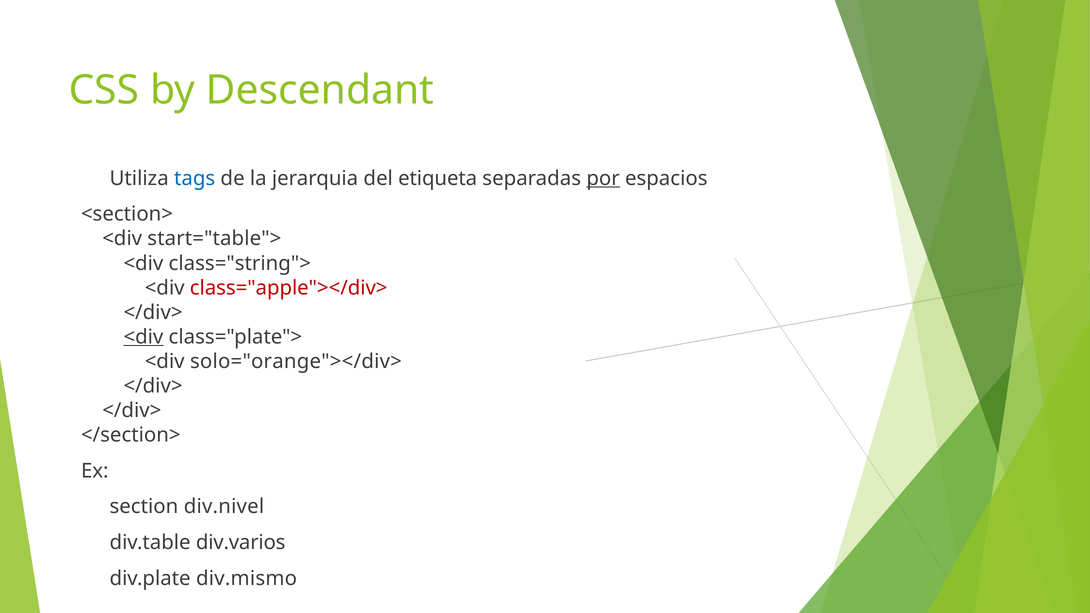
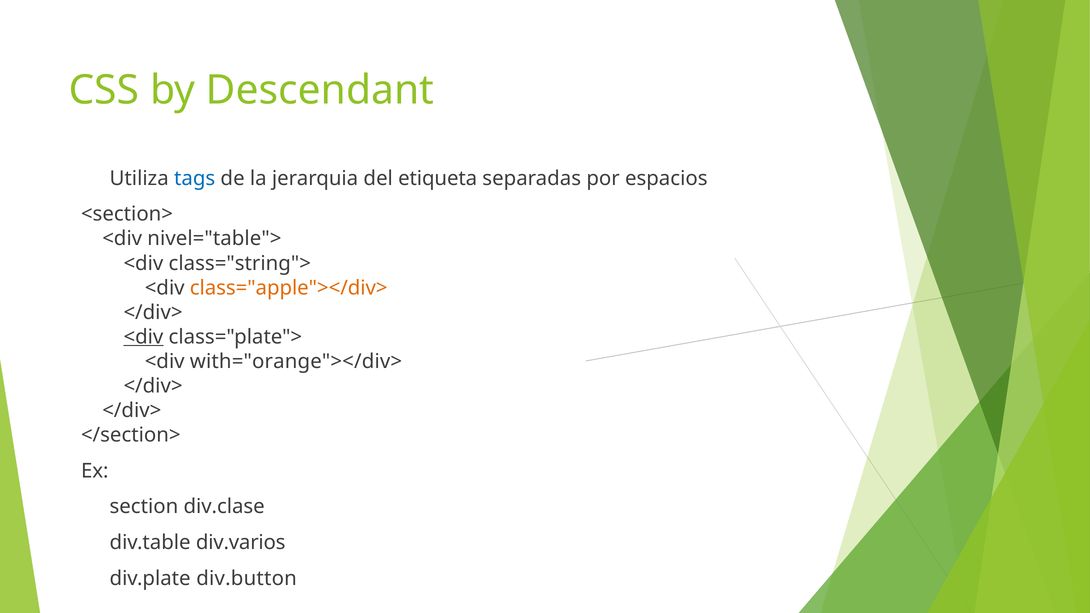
por underline: present -> none
start="table">: start="table"> -> nivel="table">
class="apple"></div> colour: red -> orange
solo="orange"></div>: solo="orange"></div> -> with="orange"></div>
div.nivel: div.nivel -> div.clase
div.mismo: div.mismo -> div.button
